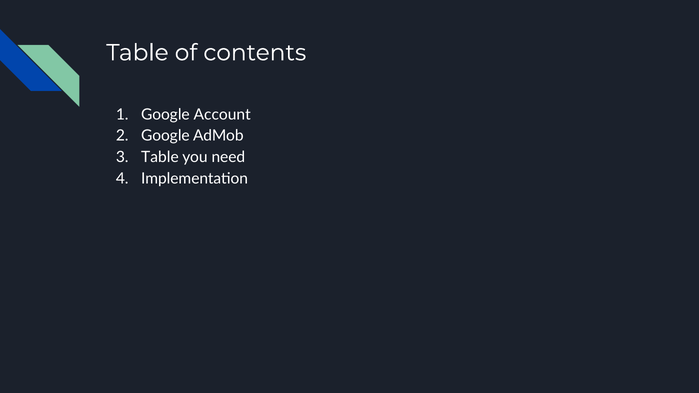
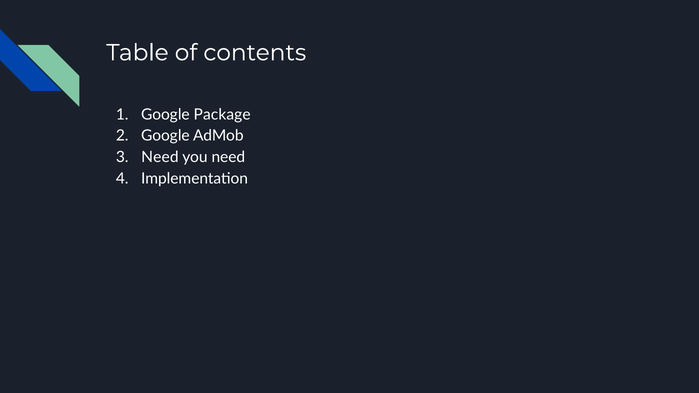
Account: Account -> Package
Table at (160, 157): Table -> Need
